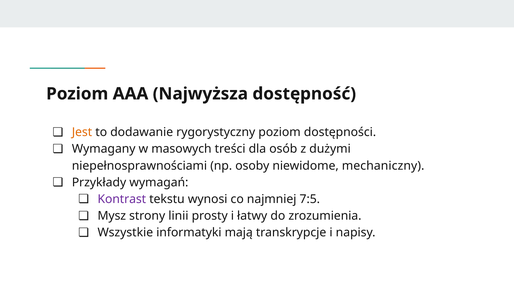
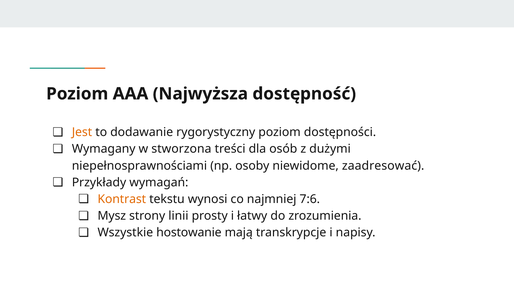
masowych: masowych -> stworzona
mechaniczny: mechaniczny -> zaadresować
Kontrast colour: purple -> orange
7:5: 7:5 -> 7:6
informatyki: informatyki -> hostowanie
